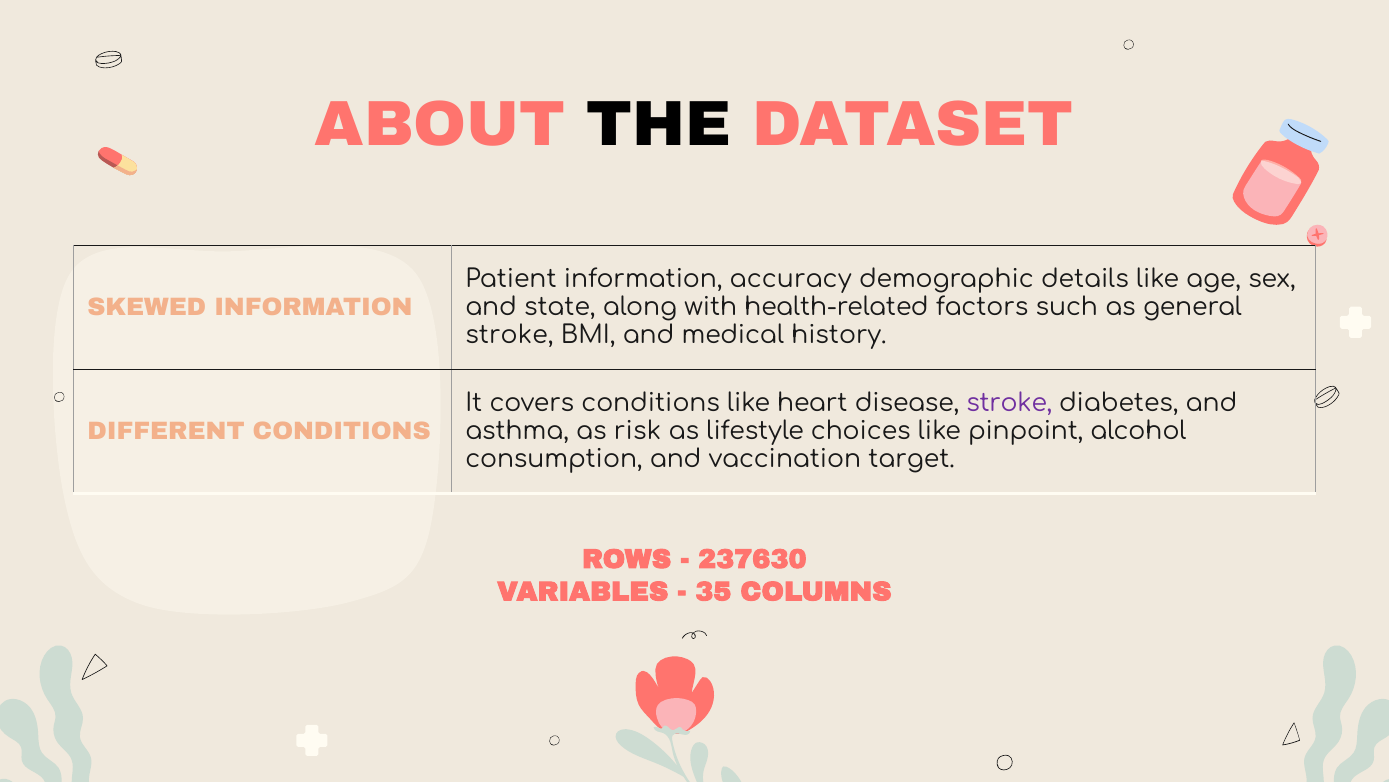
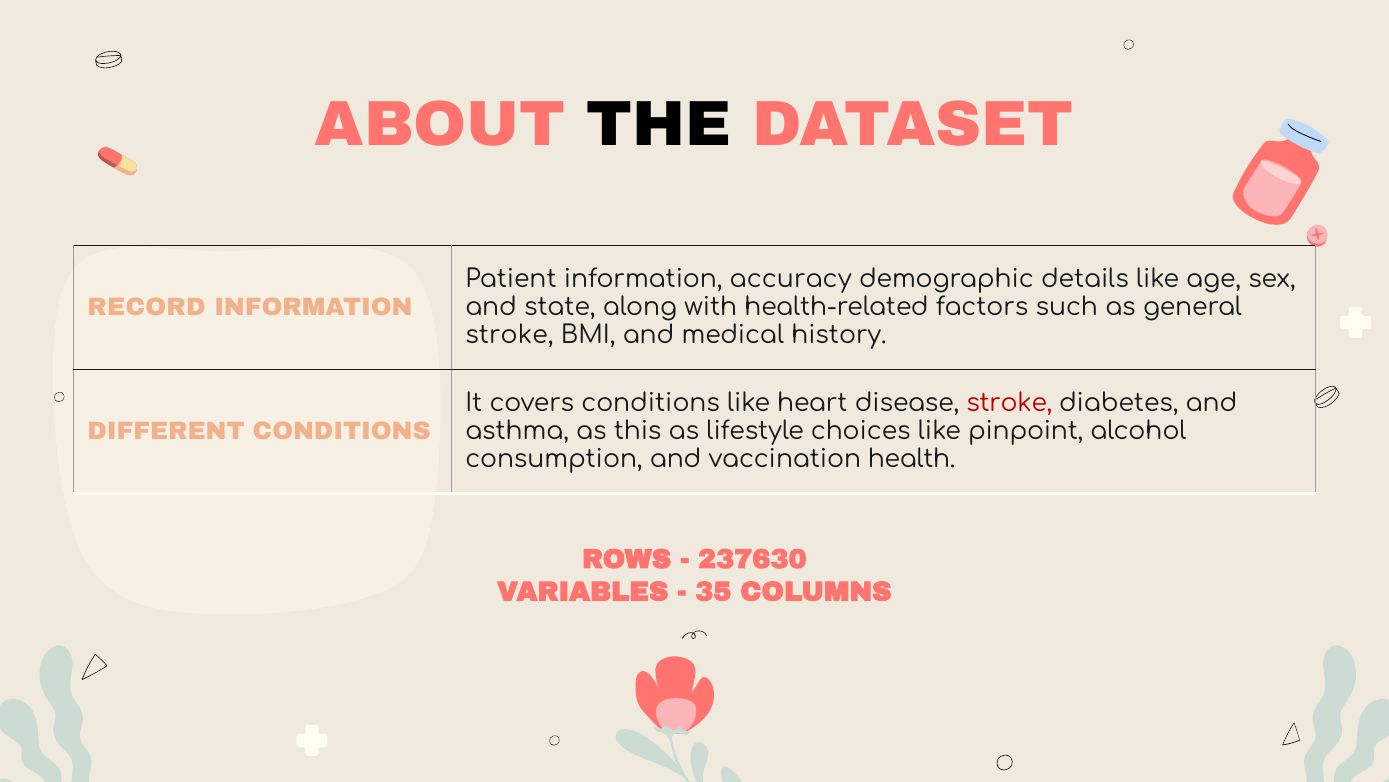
SKEWED: SKEWED -> RECORD
stroke at (1009, 403) colour: purple -> red
risk: risk -> this
target: target -> health
